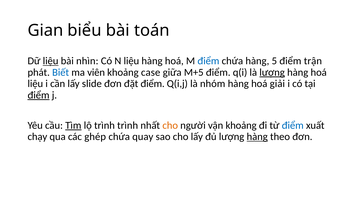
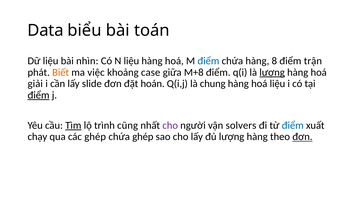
Gian: Gian -> Data
liệu at (51, 61) underline: present -> none
5: 5 -> 8
Biết colour: blue -> orange
viên: viên -> việc
M+5: M+5 -> M+8
liệu at (35, 84): liệu -> giải
đặt điểm: điểm -> hoán
nhóm: nhóm -> chung
hoá giải: giải -> liệu
trình trình: trình -> cũng
cho at (170, 126) colour: orange -> purple
vận khoảng: khoảng -> solvers
chứa quay: quay -> ghép
hàng at (257, 137) underline: present -> none
đơn at (302, 137) underline: none -> present
